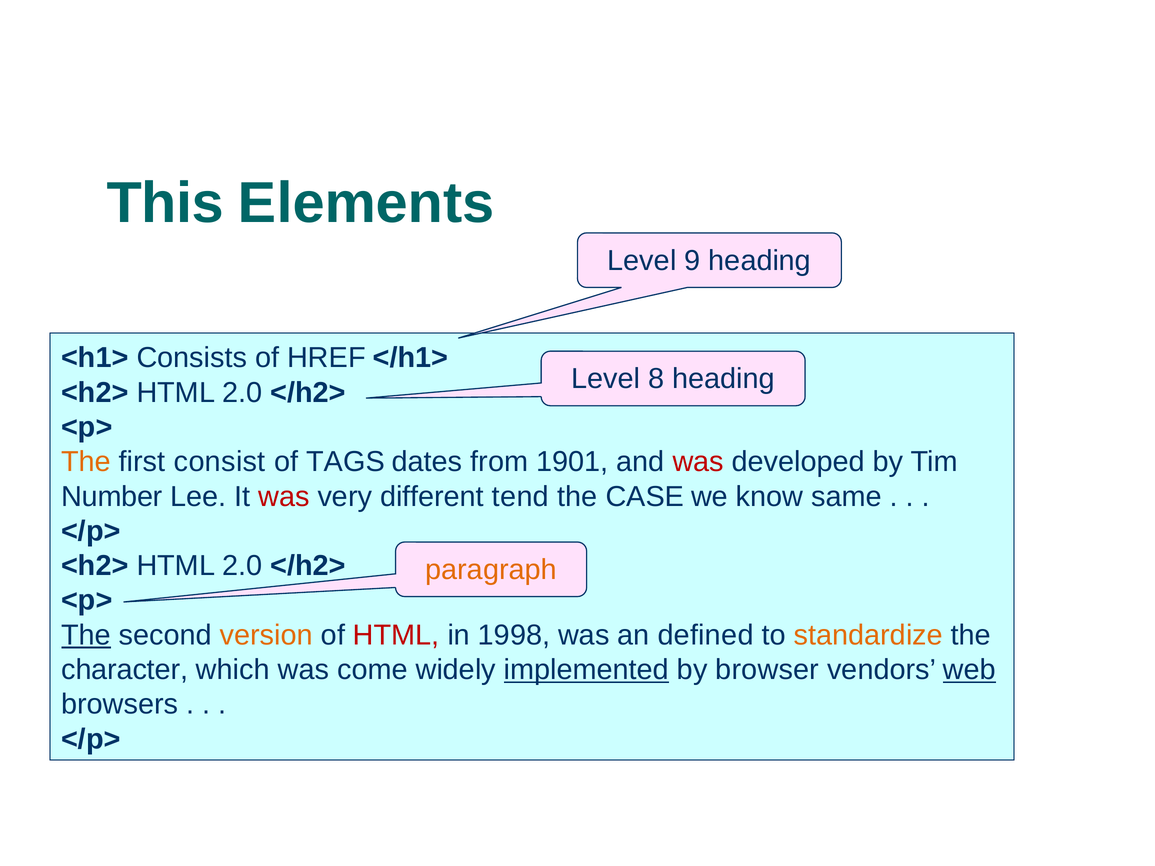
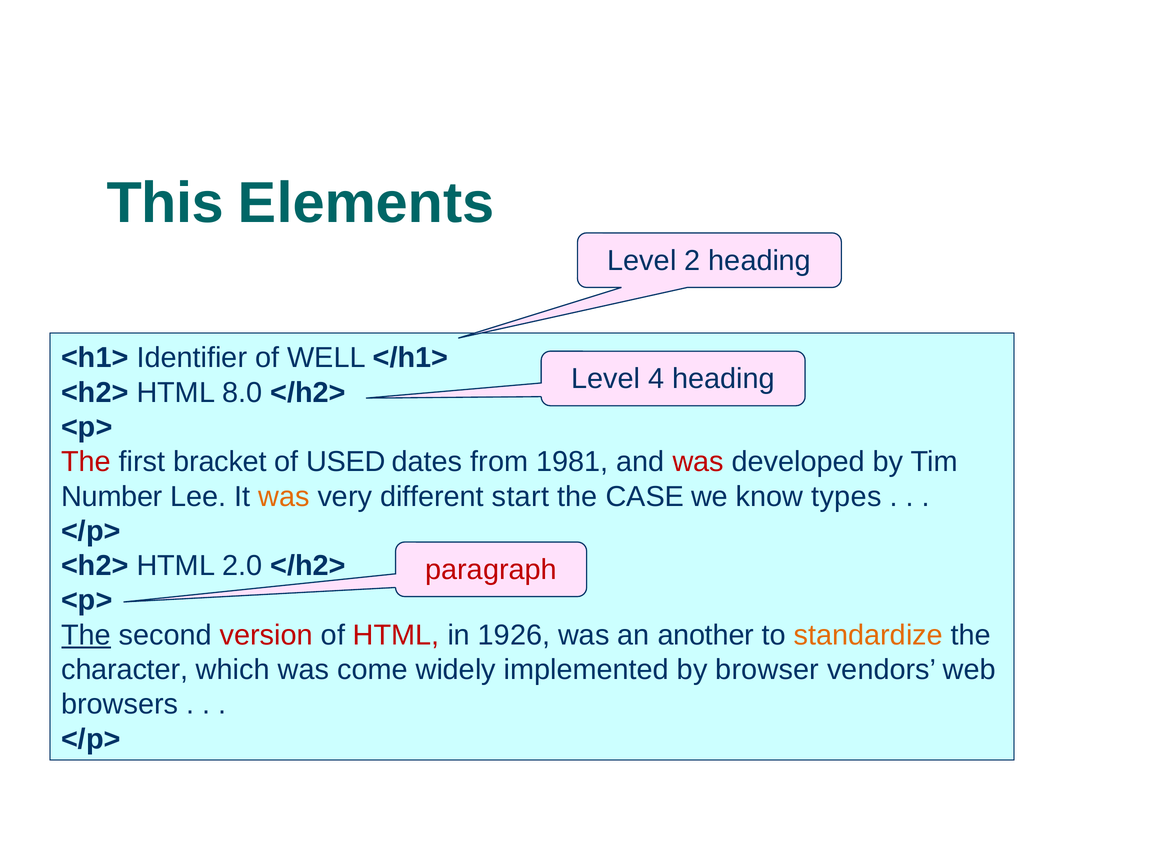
9: 9 -> 2
Consists: Consists -> Identifier
HREF: HREF -> WELL
8: 8 -> 4
2.0 at (242, 393): 2.0 -> 8.0
The at (86, 462) colour: orange -> red
consist: consist -> bracket
TAGS: TAGS -> USED
1901: 1901 -> 1981
was at (284, 497) colour: red -> orange
tend: tend -> start
same: same -> types
paragraph colour: orange -> red
version colour: orange -> red
1998: 1998 -> 1926
defined: defined -> another
implemented underline: present -> none
web underline: present -> none
